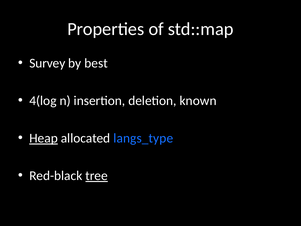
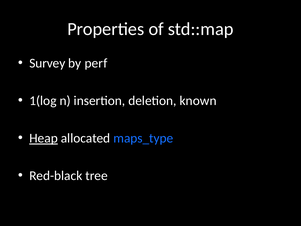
best: best -> perf
4(log: 4(log -> 1(log
langs_type: langs_type -> maps_type
tree underline: present -> none
